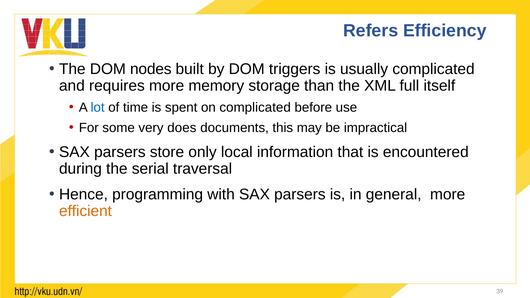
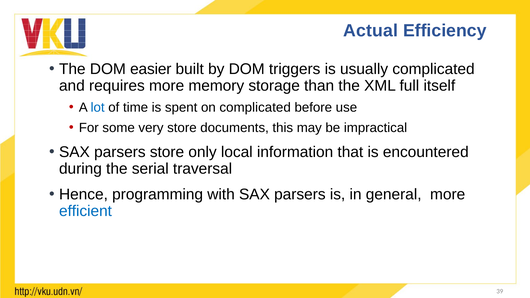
Refers: Refers -> Actual
nodes: nodes -> easier
very does: does -> store
efficient colour: orange -> blue
